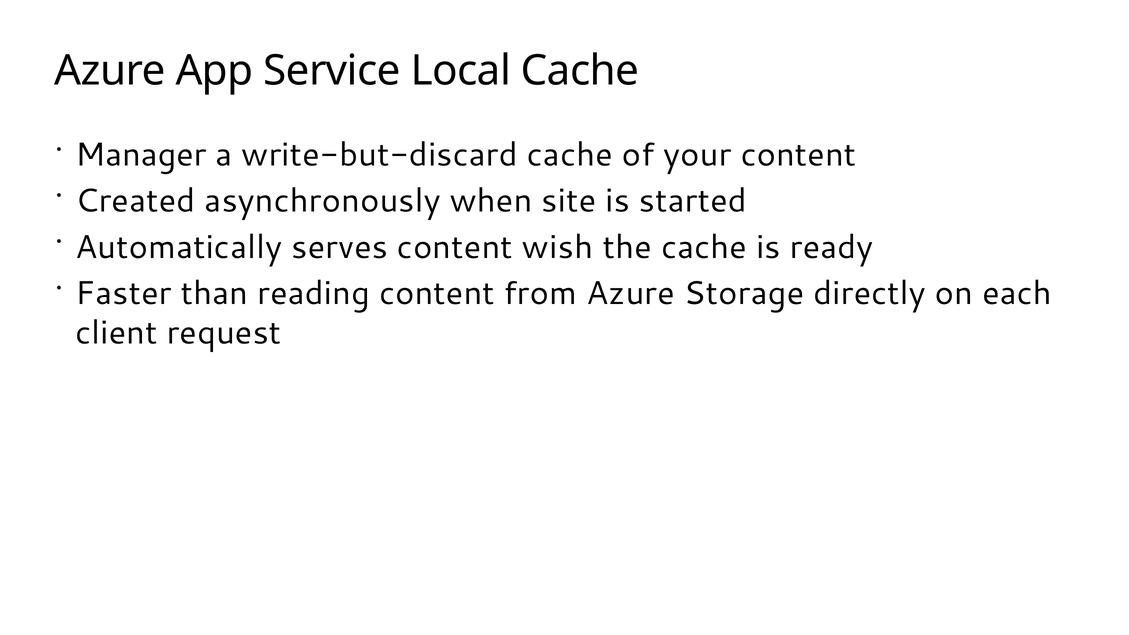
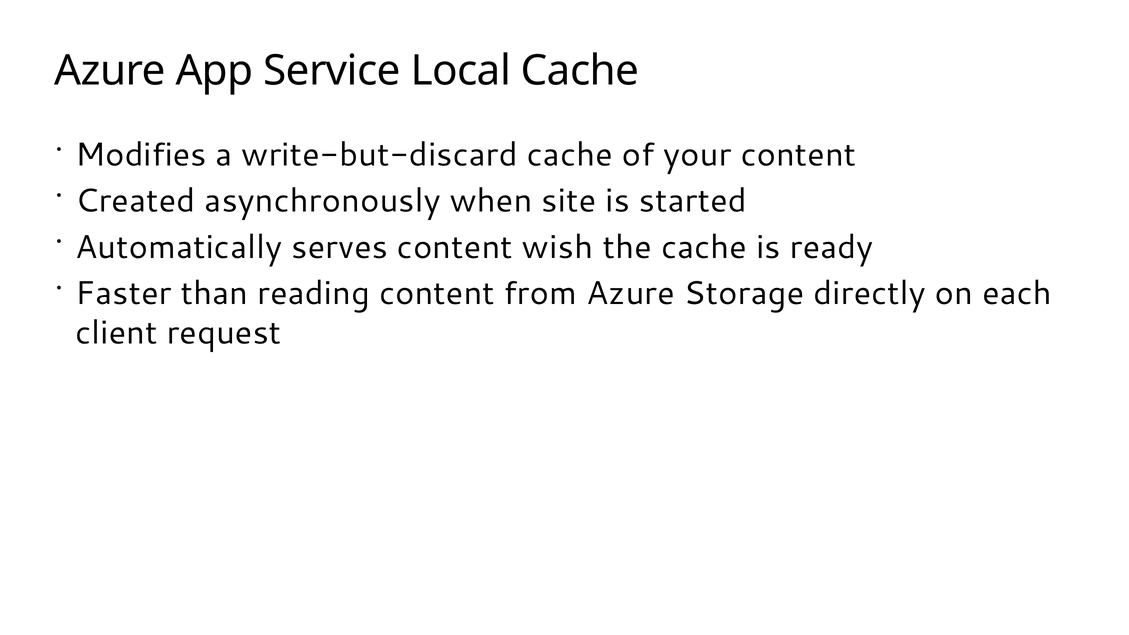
Manager: Manager -> Modifies
